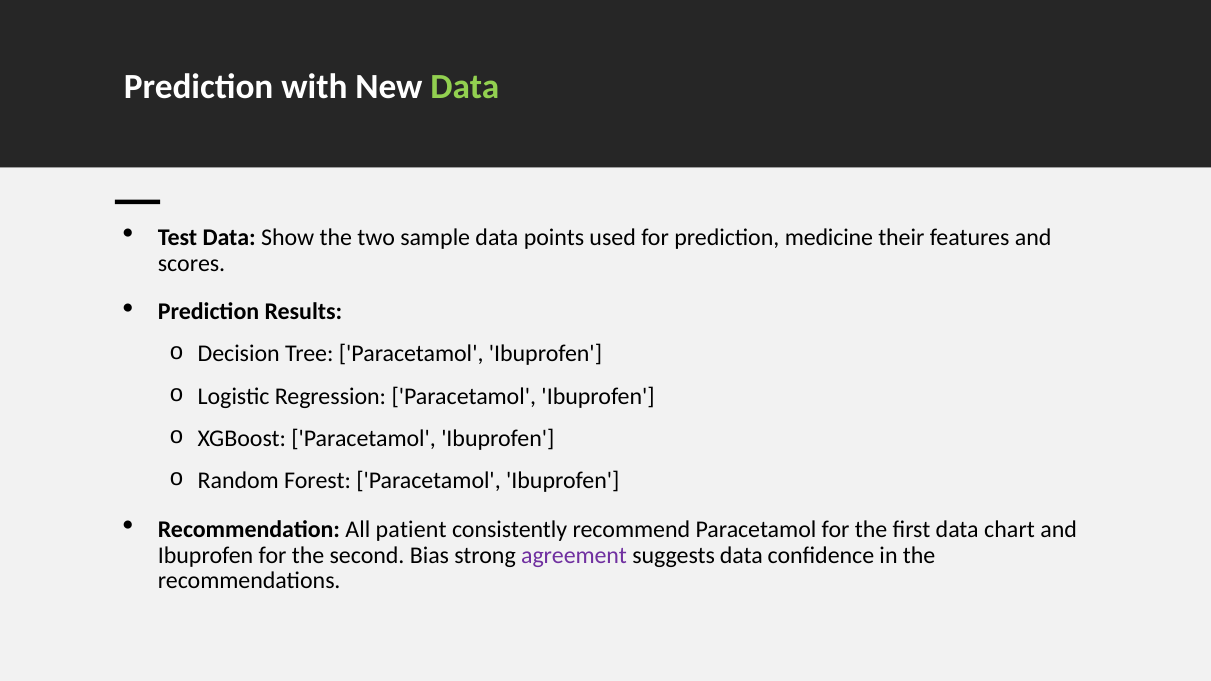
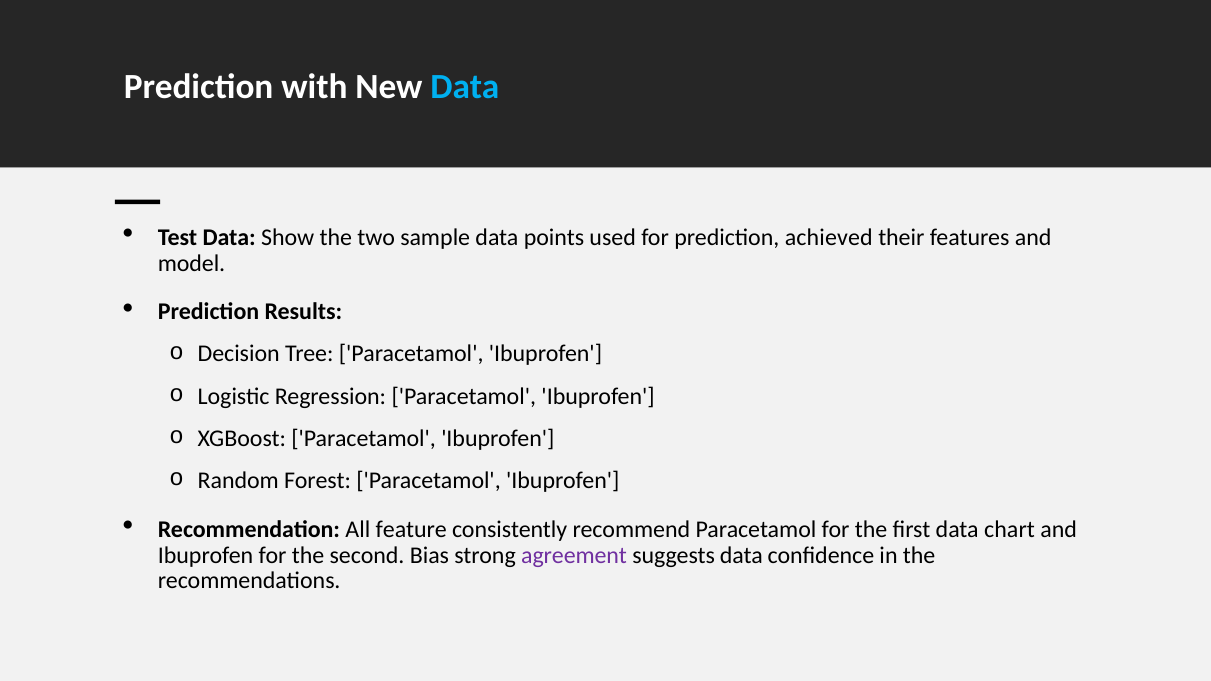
Data at (465, 87) colour: light green -> light blue
medicine: medicine -> achieved
scores: scores -> model
patient: patient -> feature
